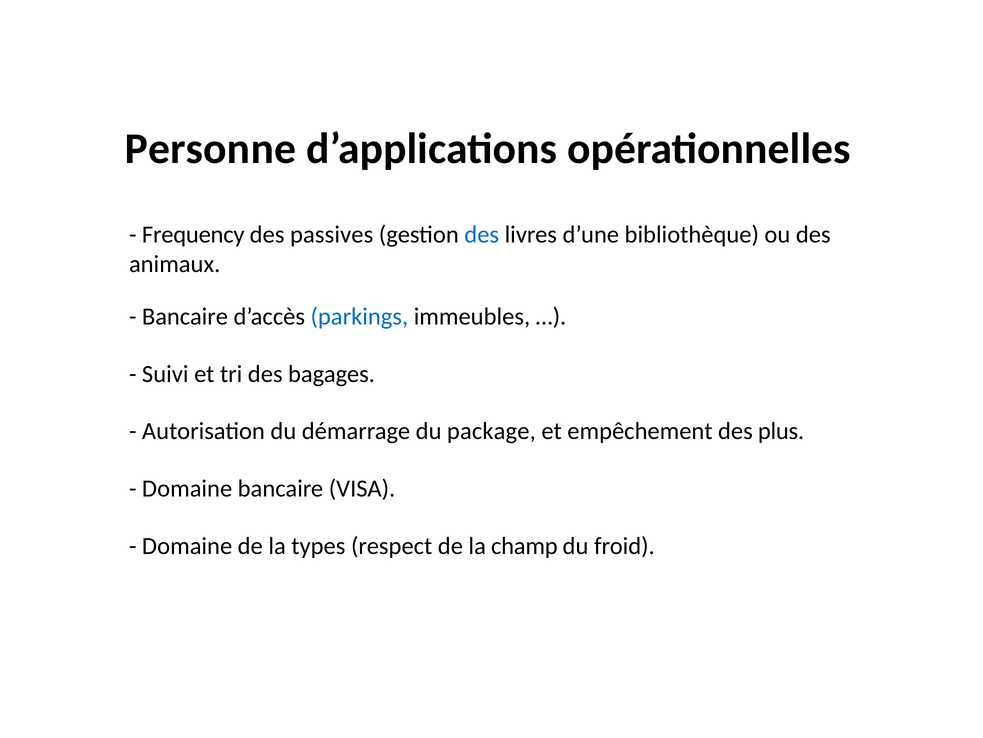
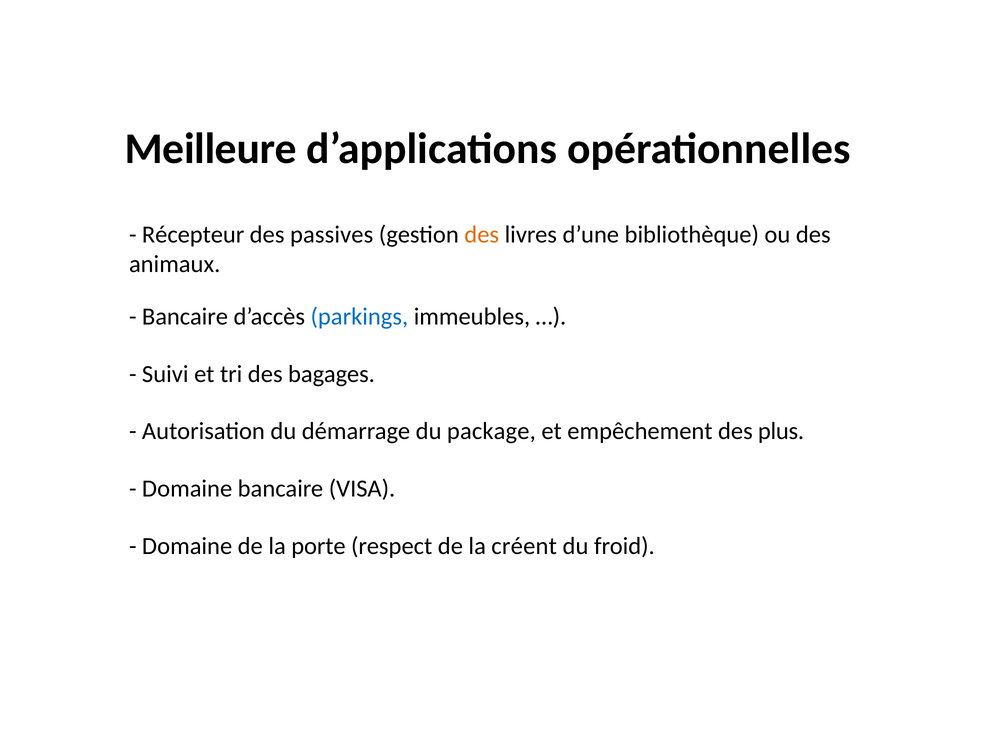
Personne: Personne -> Meilleure
Frequency: Frequency -> Récepteur
des at (482, 234) colour: blue -> orange
types: types -> porte
champ: champ -> créent
